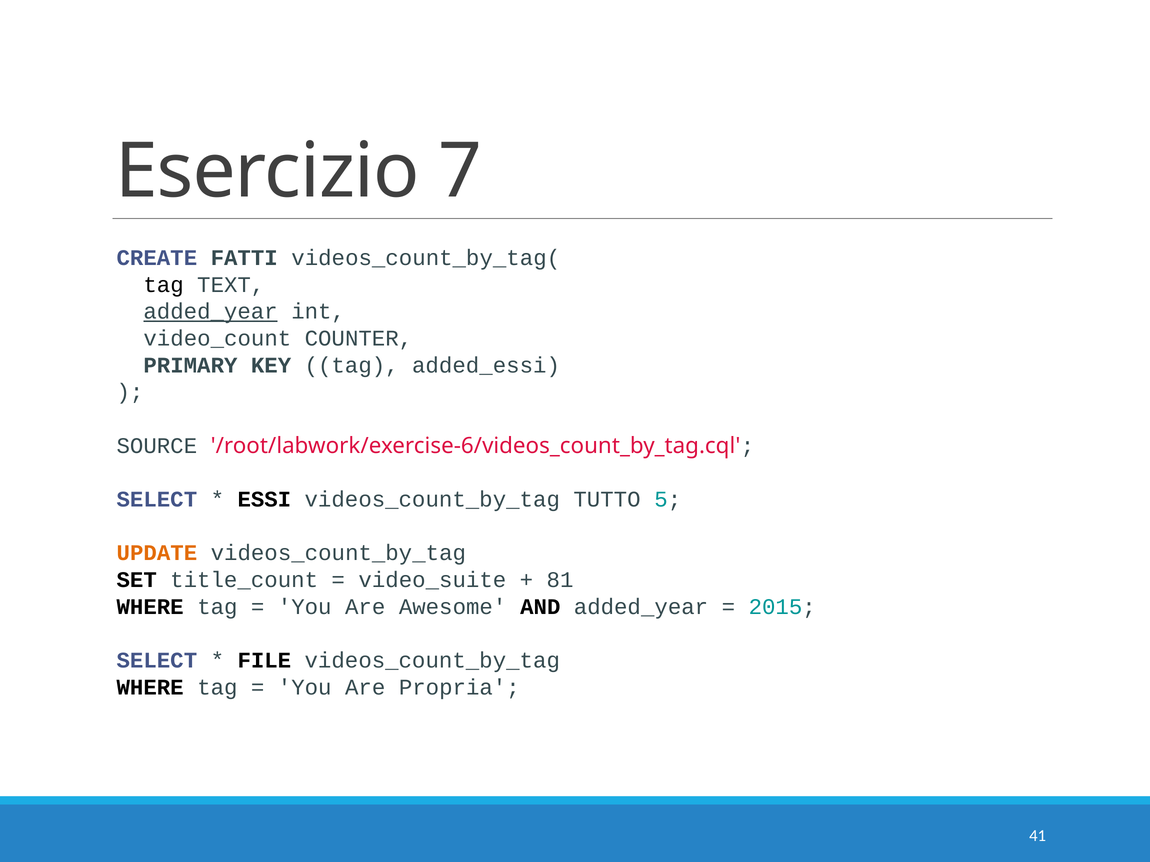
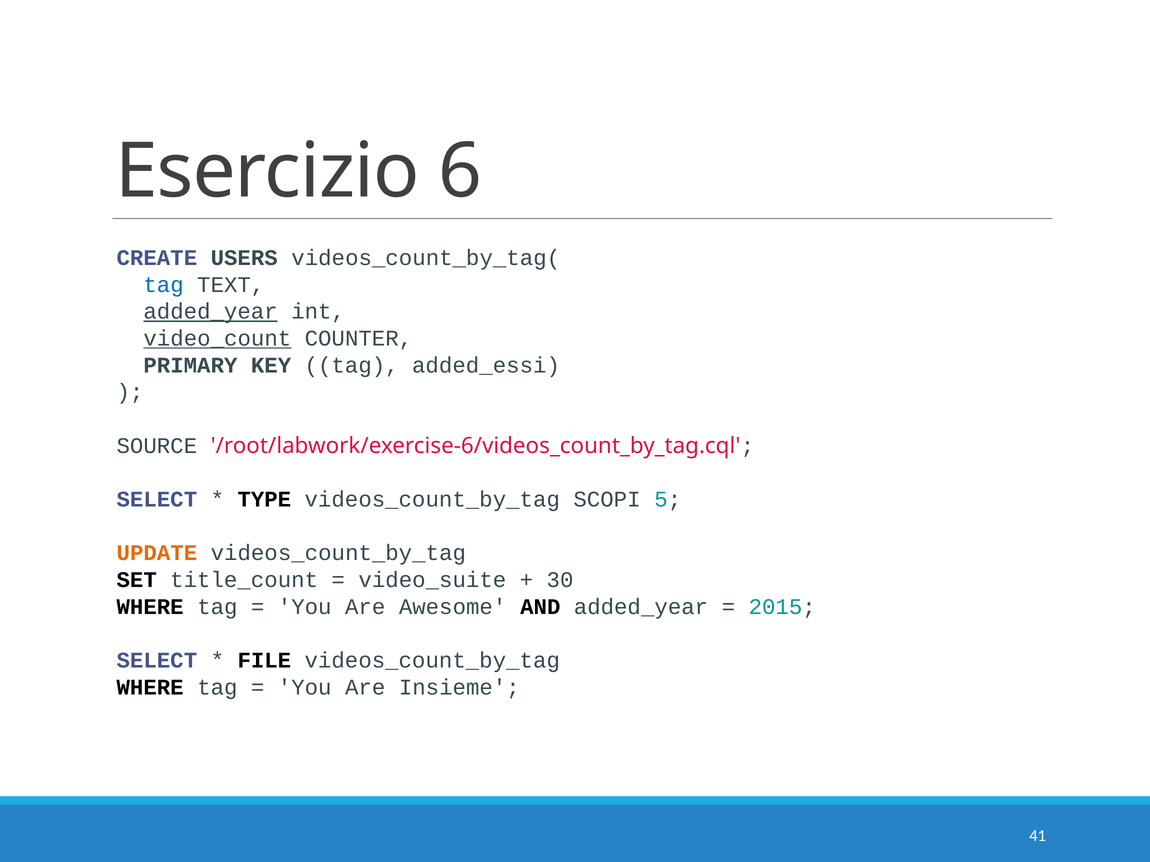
7: 7 -> 6
FATTI: FATTI -> USERS
tag at (164, 285) colour: black -> blue
video_count underline: none -> present
ESSI: ESSI -> TYPE
TUTTO: TUTTO -> SCOPI
81: 81 -> 30
Propria: Propria -> Insieme
